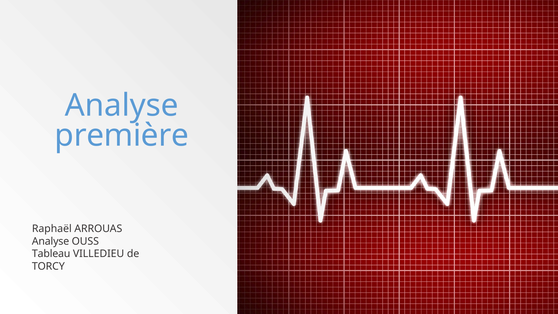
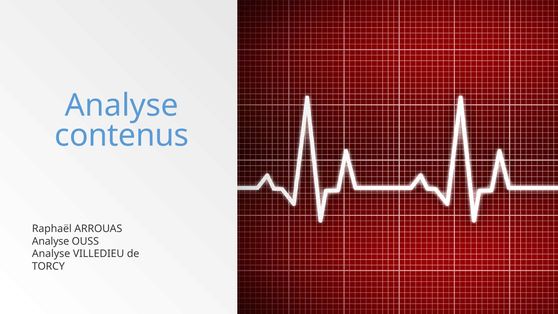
première: première -> contenus
Tableau at (51, 254): Tableau -> Analyse
